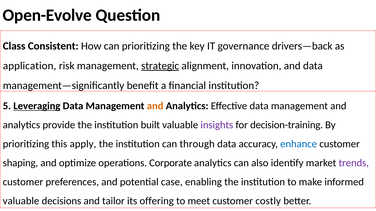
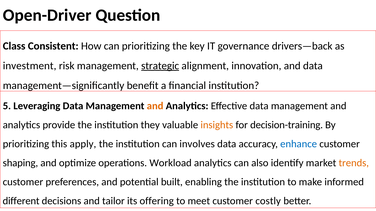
Open-Evolve: Open-Evolve -> Open-Driver
application: application -> investment
Leveraging underline: present -> none
built: built -> they
insights colour: purple -> orange
through: through -> involves
Corporate: Corporate -> Workload
trends colour: purple -> orange
case: case -> built
valuable at (21, 201): valuable -> different
